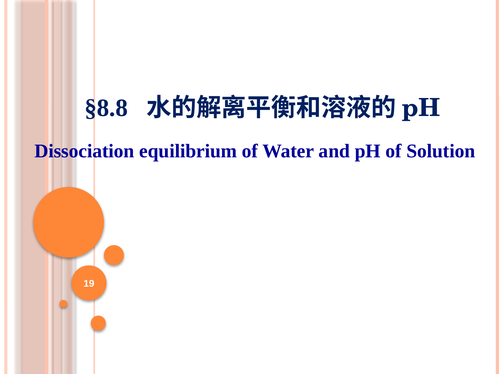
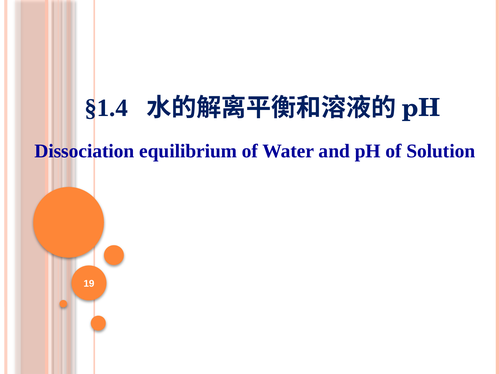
§8.8: §8.8 -> §1.4
